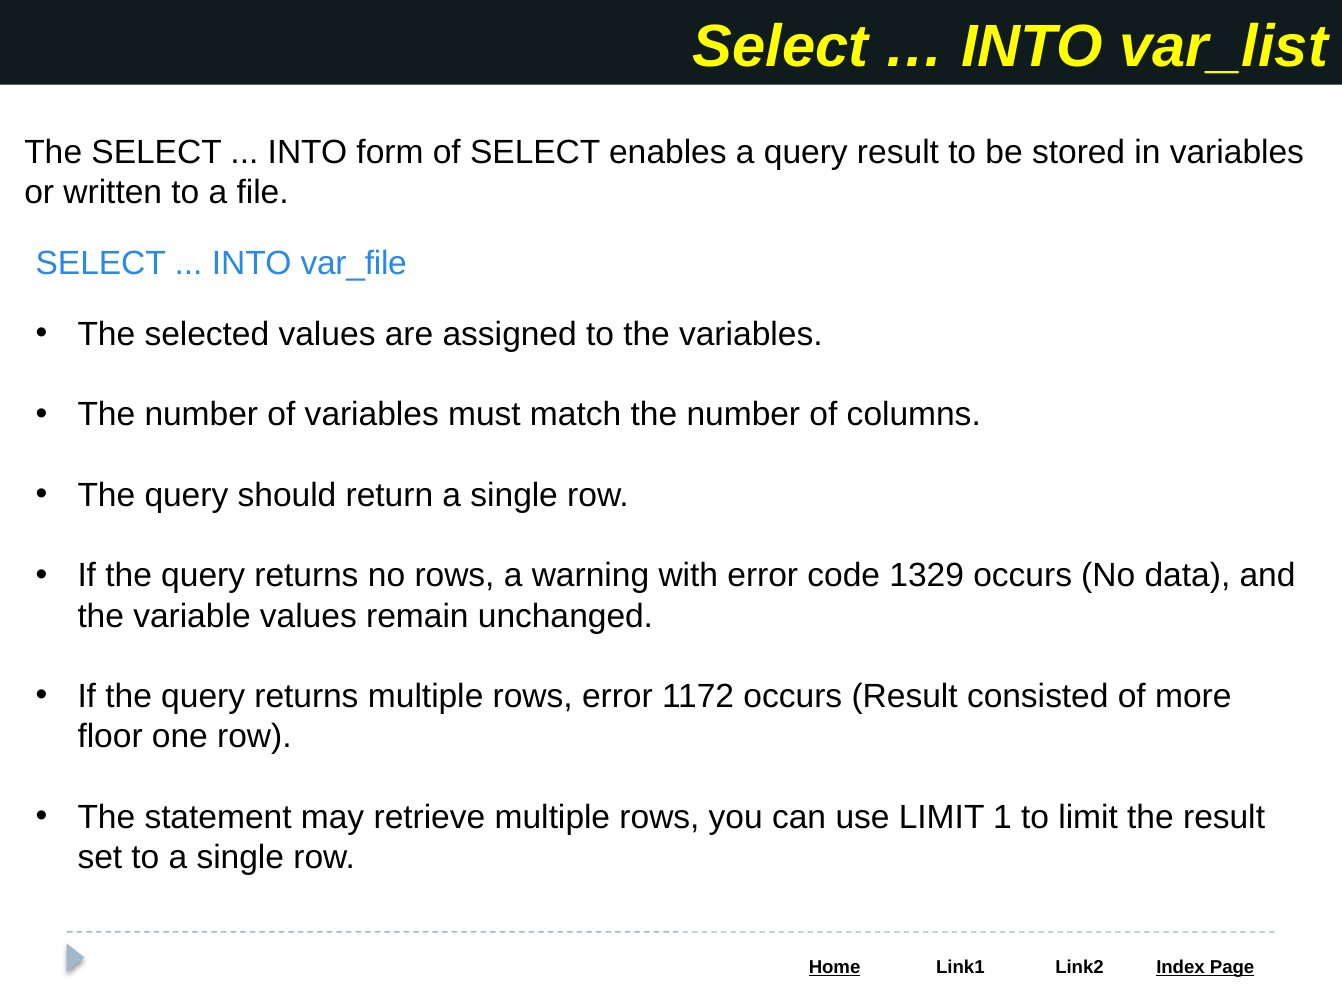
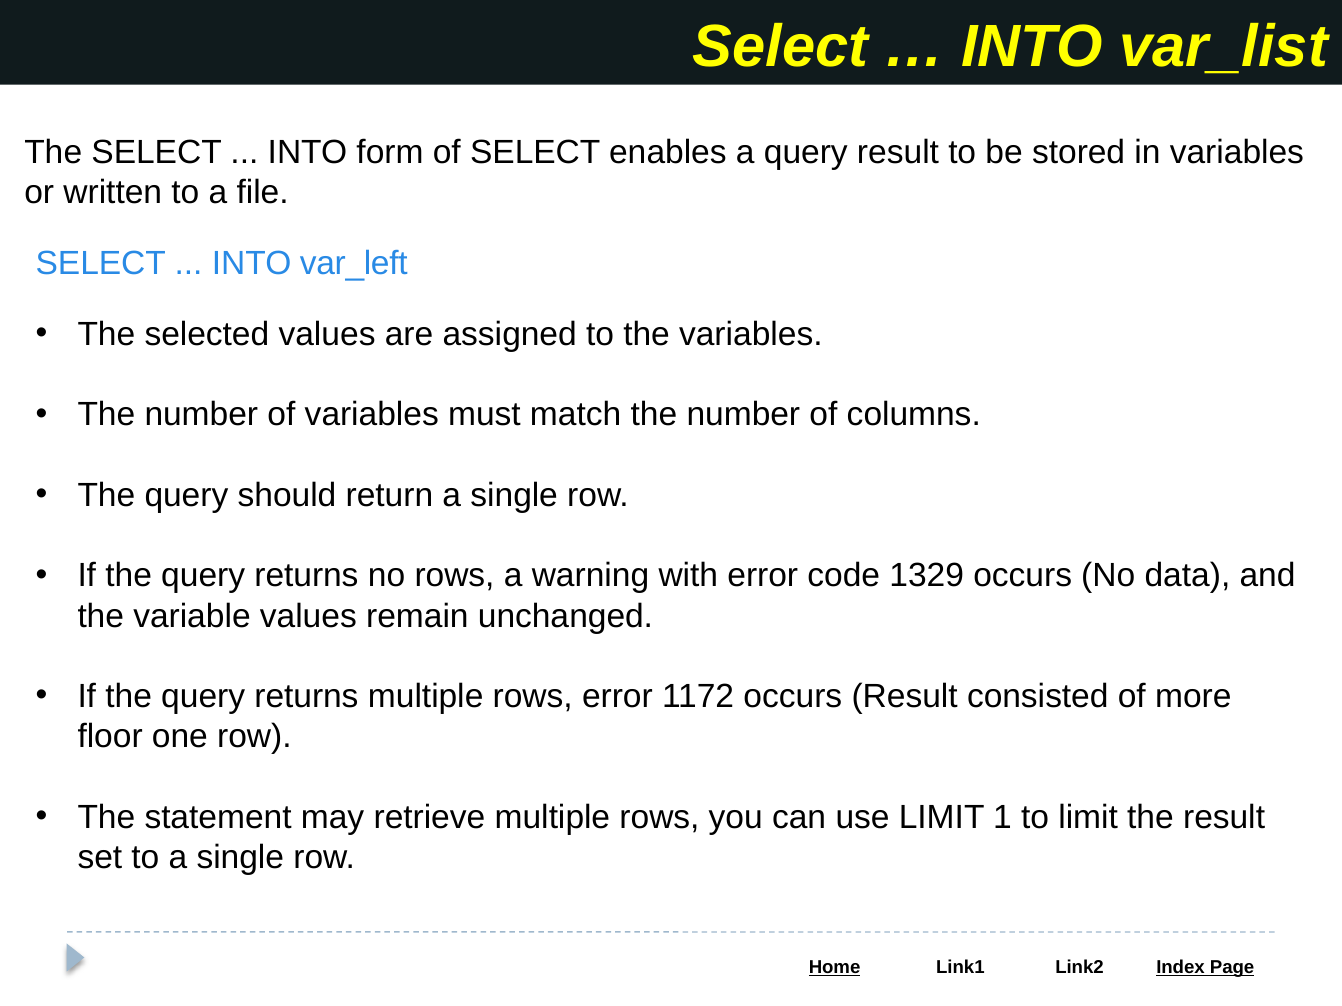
var_file: var_file -> var_left
